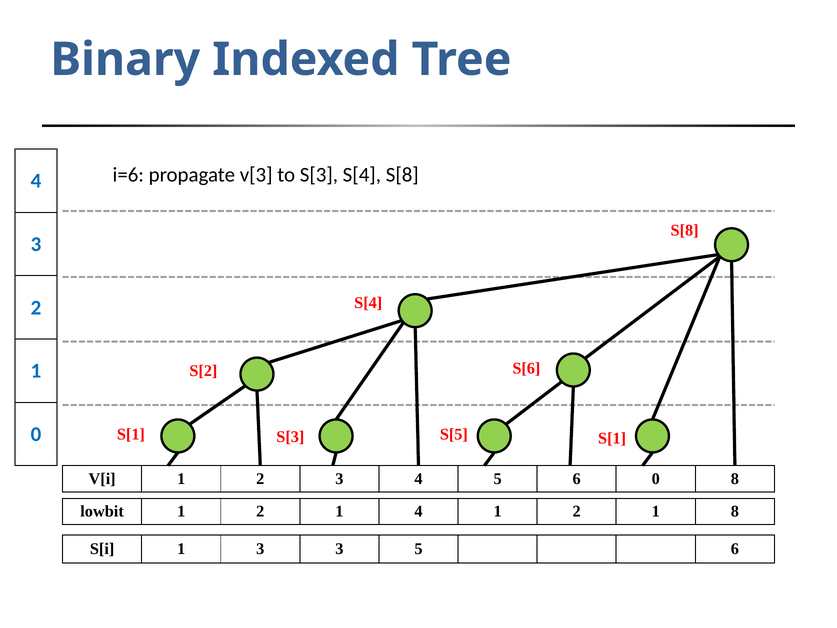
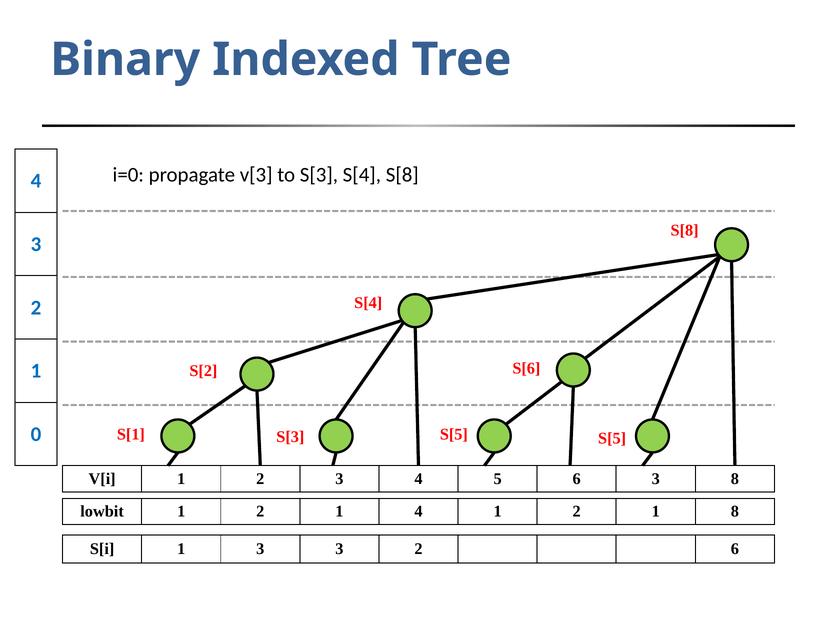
i=6: i=6 -> i=0
S[1 at (612, 438): S[1 -> S[5
6 0: 0 -> 3
3 3 5: 5 -> 2
